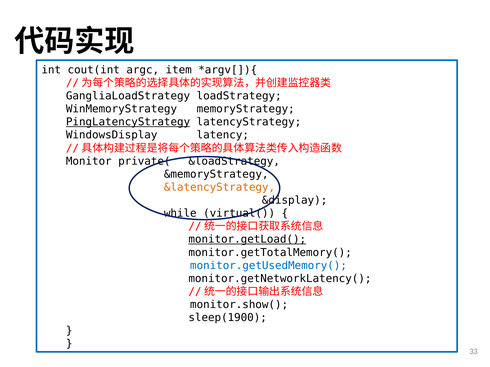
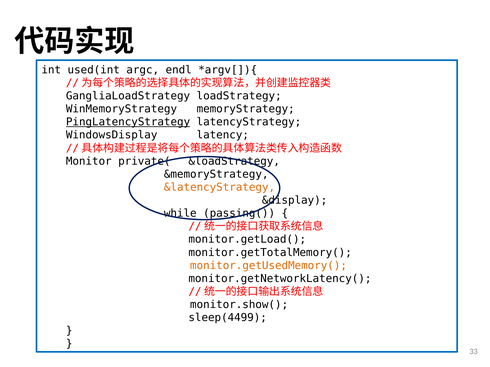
cout(int: cout(int -> used(int
item: item -> endl
virtual(: virtual( -> passing(
monitor.getLoad( underline: present -> none
monitor.getUsedMemory( colour: blue -> orange
sleep(1900: sleep(1900 -> sleep(4499
